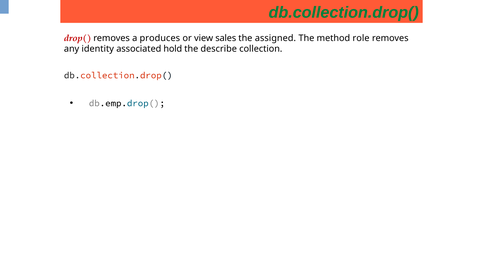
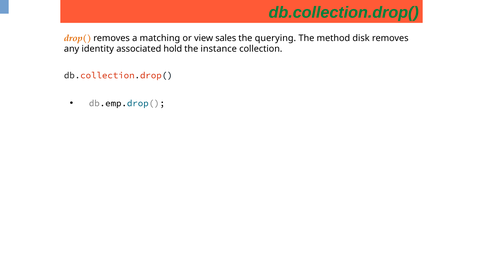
drop( colour: red -> orange
produces: produces -> matching
assigned: assigned -> querying
role: role -> disk
describe: describe -> instance
